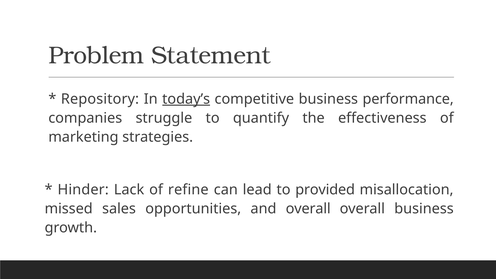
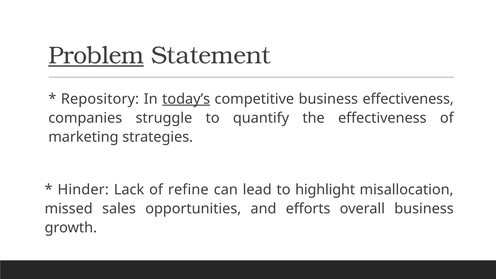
Problem underline: none -> present
business performance: performance -> effectiveness
provided: provided -> highlight
and overall: overall -> efforts
